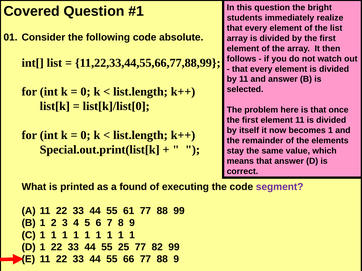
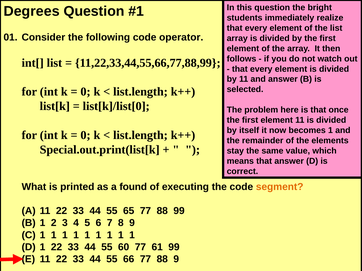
Covered: Covered -> Degrees
absolute: absolute -> operator
segment colour: purple -> orange
61: 61 -> 65
25: 25 -> 60
82: 82 -> 61
